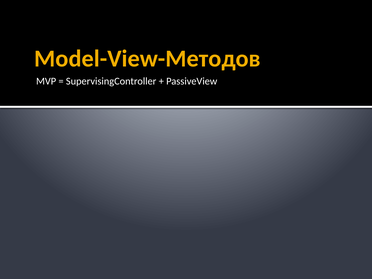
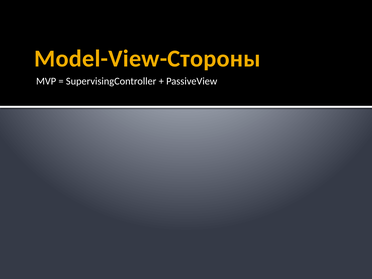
Model-View-Методов: Model-View-Методов -> Model-View-Стороны
